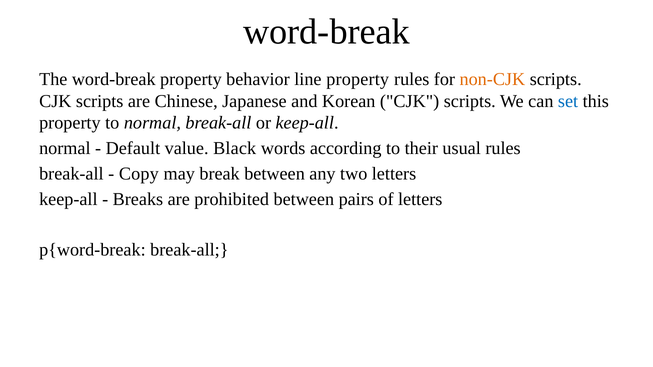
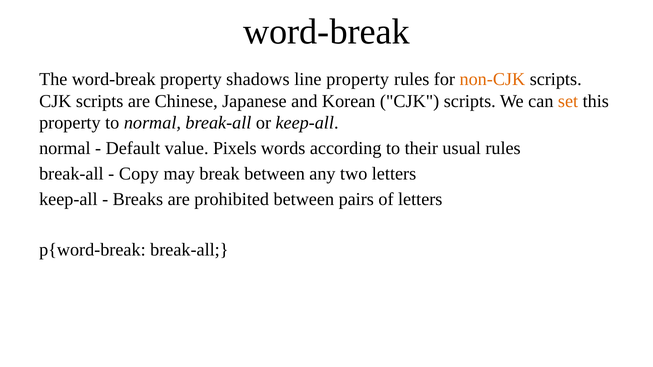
behavior: behavior -> shadows
set colour: blue -> orange
Black: Black -> Pixels
